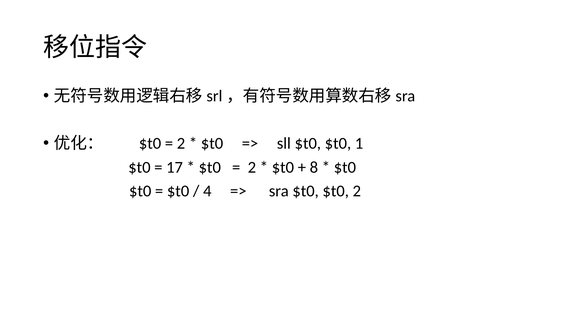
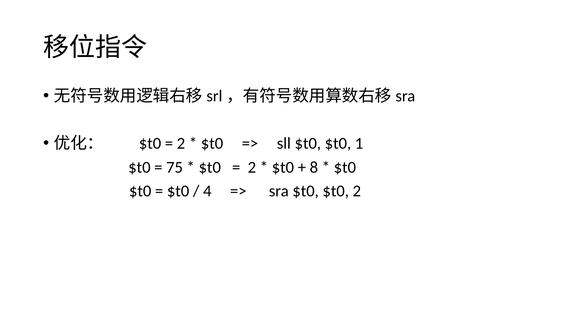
17: 17 -> 75
